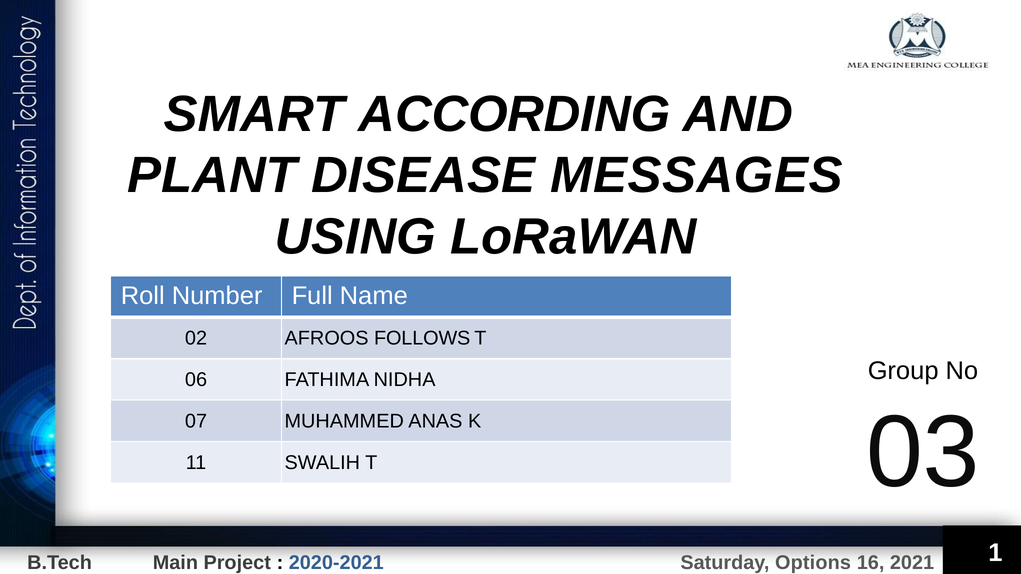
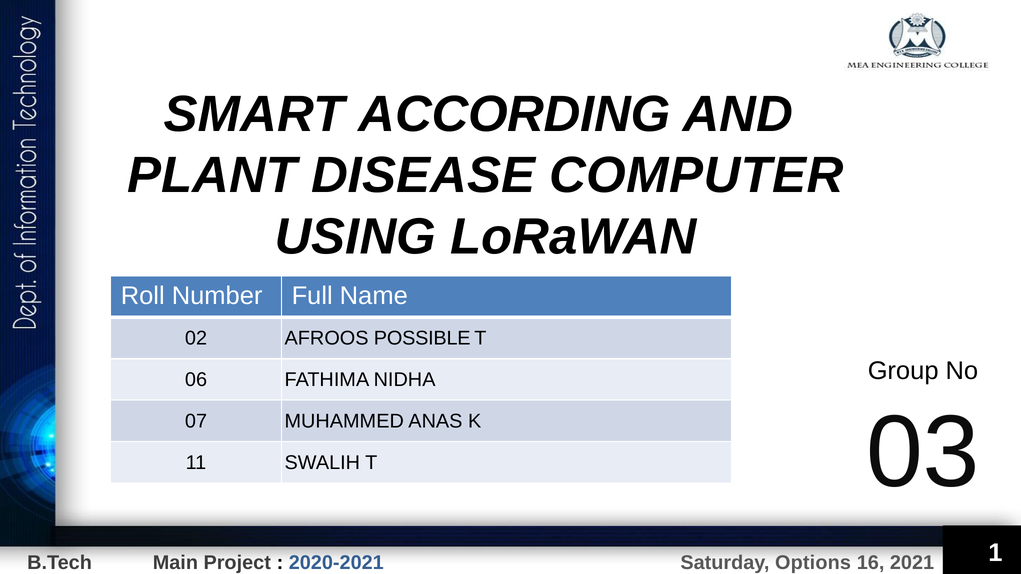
MESSAGES: MESSAGES -> COMPUTER
FOLLOWS: FOLLOWS -> POSSIBLE
